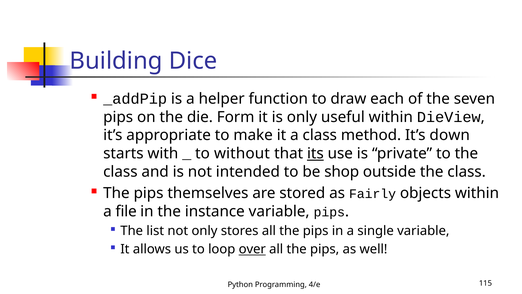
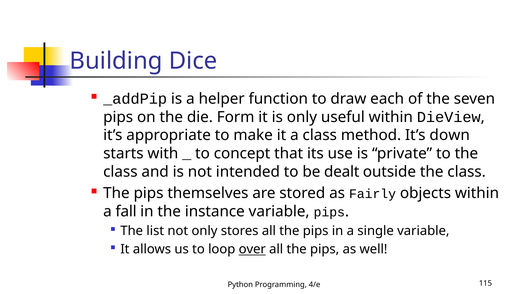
without: without -> concept
its underline: present -> none
shop: shop -> dealt
file: file -> fall
